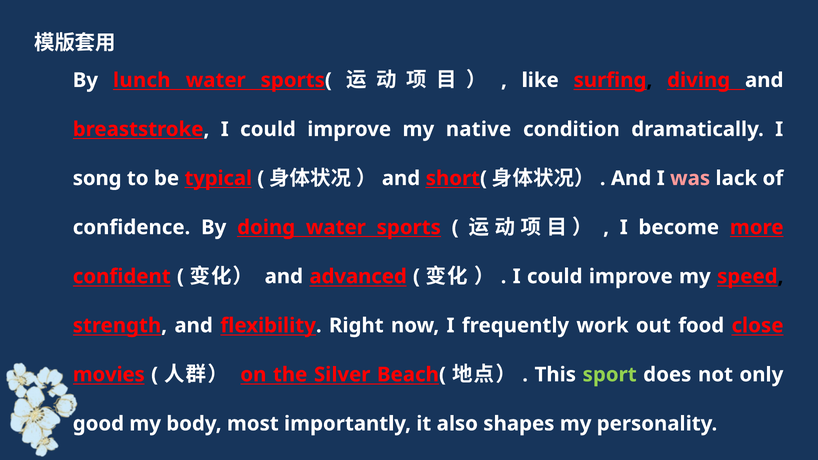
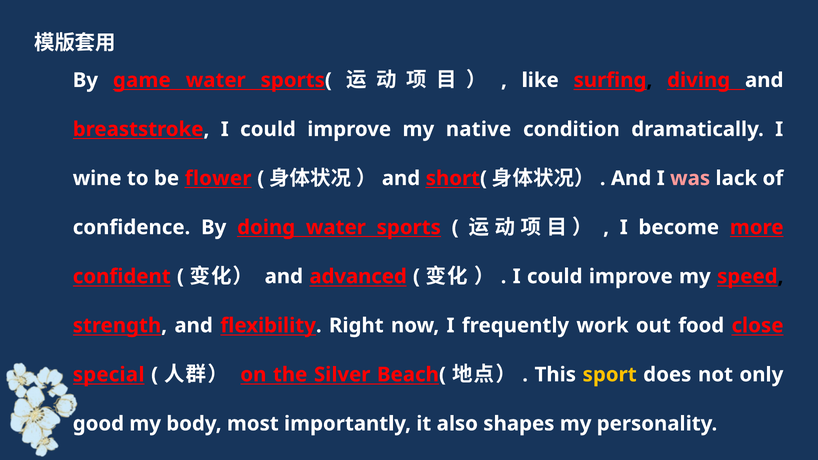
lunch: lunch -> game
song: song -> wine
typical: typical -> flower
movies: movies -> special
sport colour: light green -> yellow
